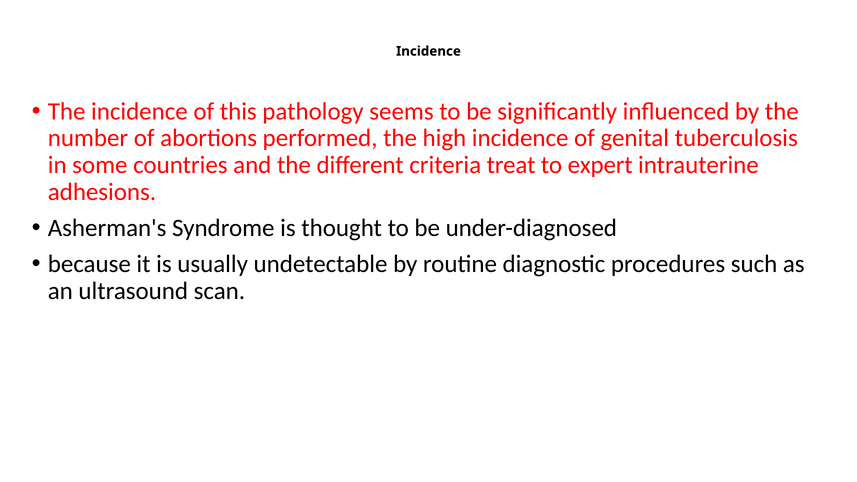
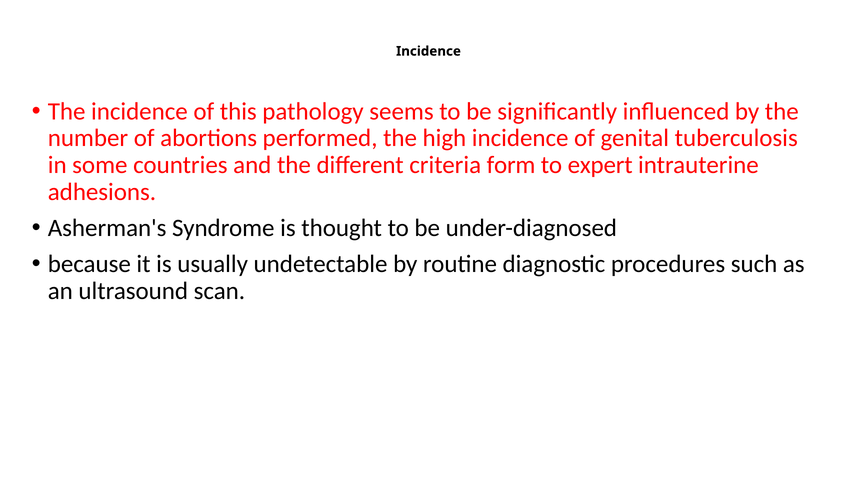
treat: treat -> form
